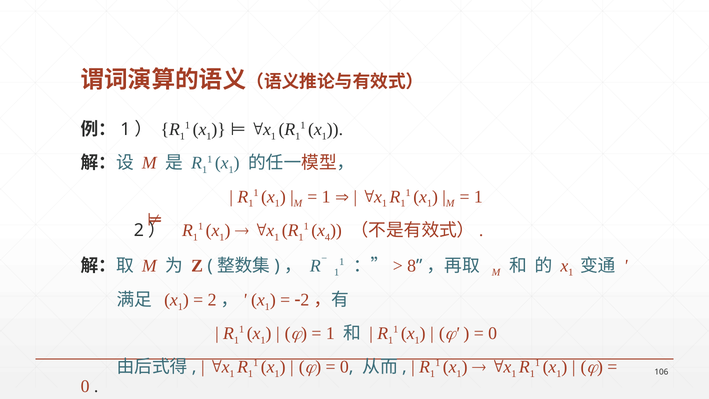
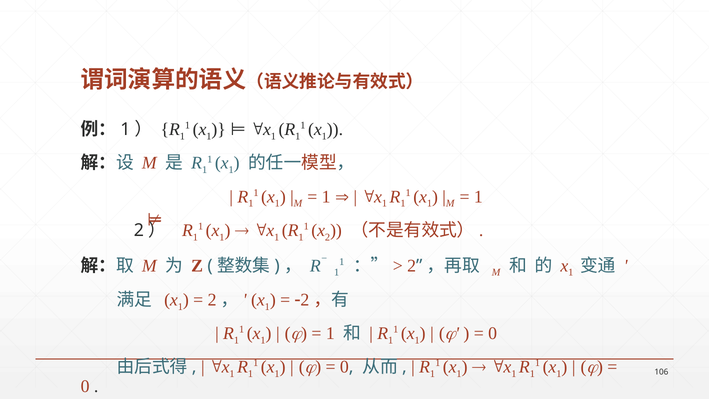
4 at (328, 237): 4 -> 2
8 at (412, 266): 8 -> 2
